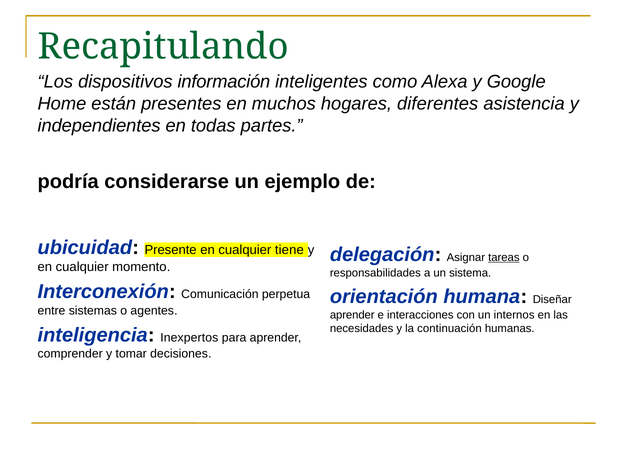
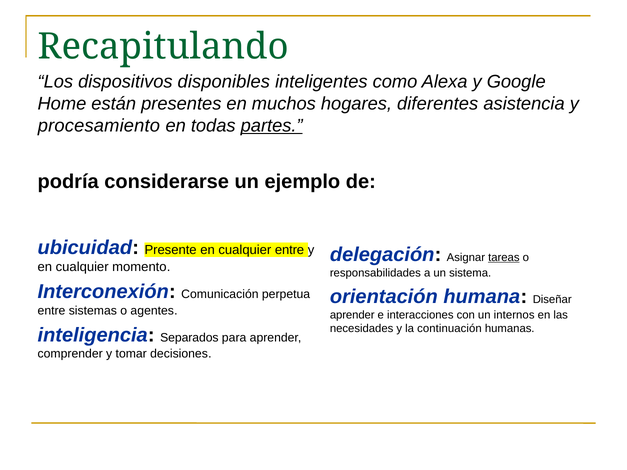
información: información -> disponibles
independientes: independientes -> procesamiento
partes underline: none -> present
cualquier tiene: tiene -> entre
Inexpertos: Inexpertos -> Separados
